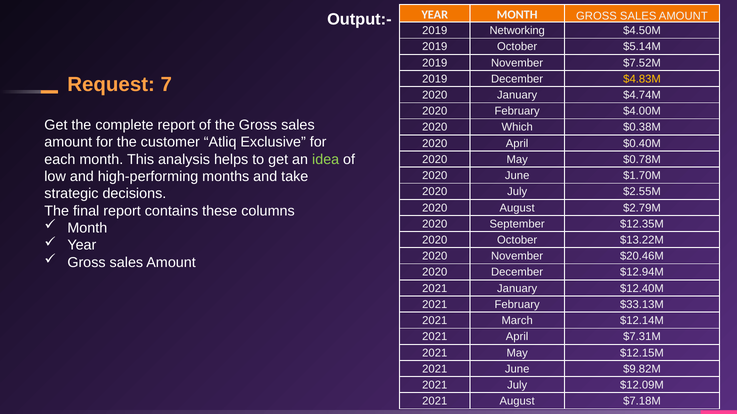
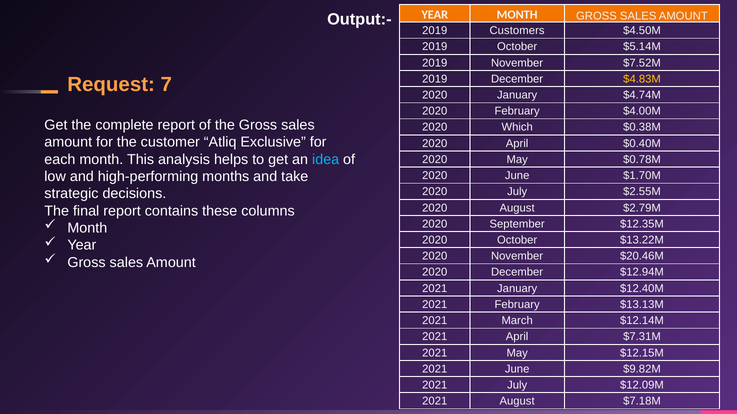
Networking: Networking -> Customers
idea colour: light green -> light blue
$33.13M: $33.13M -> $13.13M
